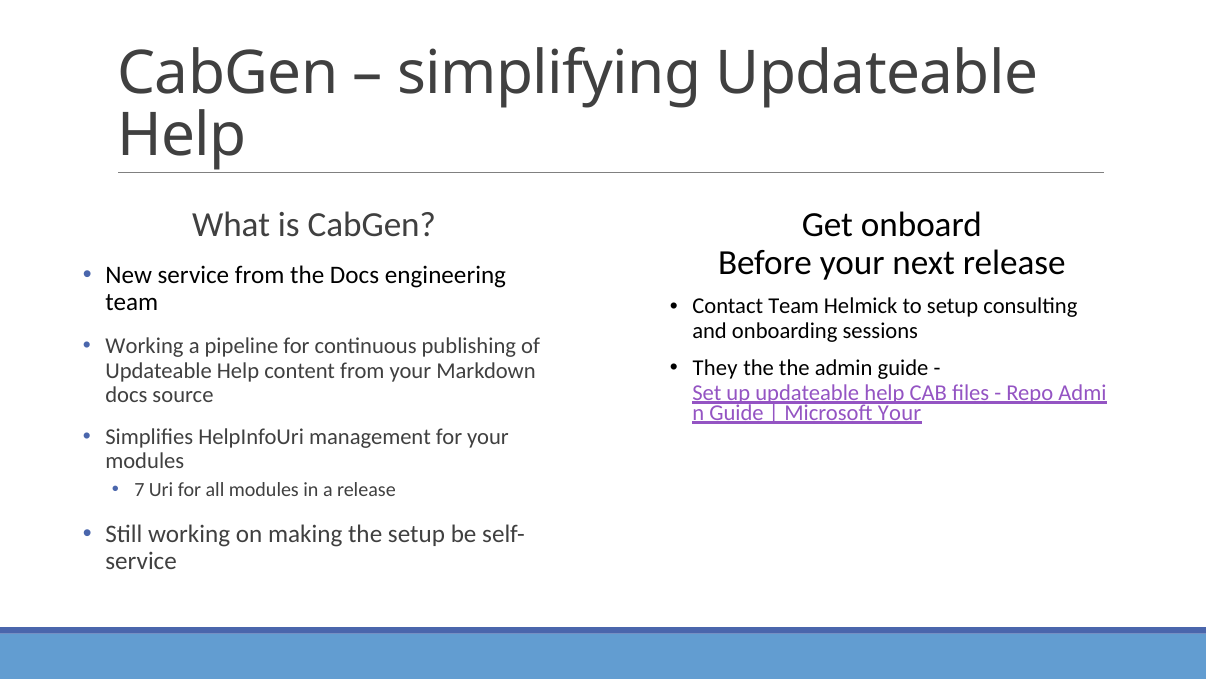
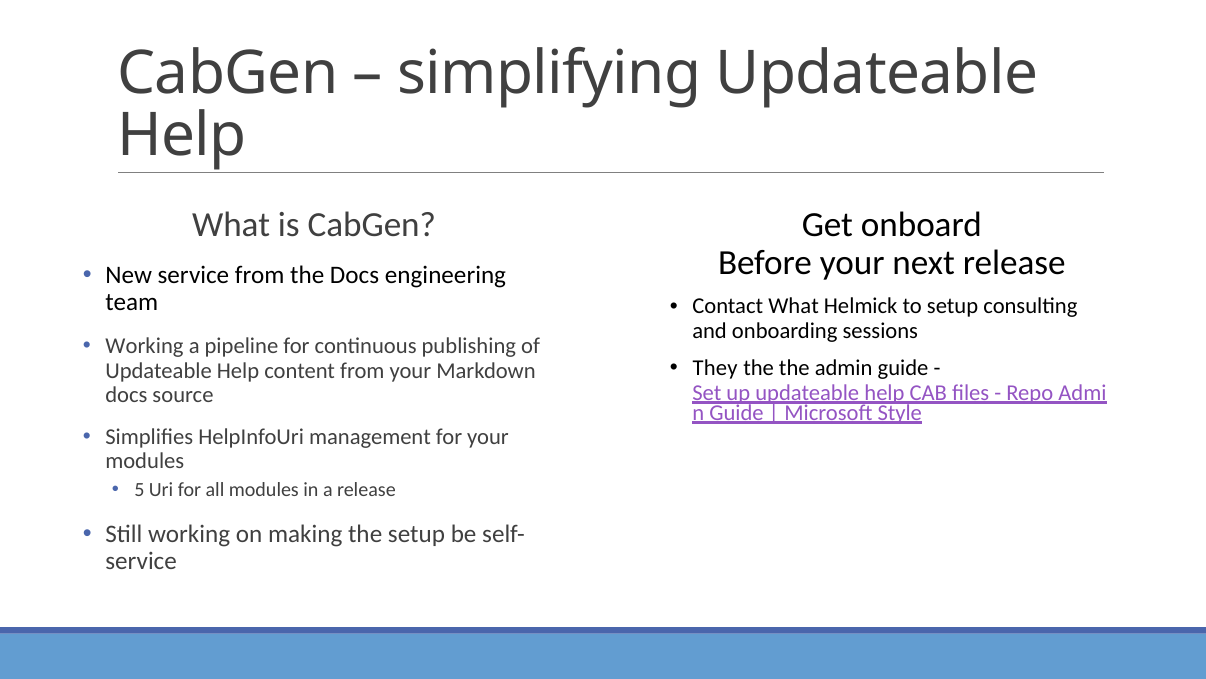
Contact Team: Team -> What
Microsoft Your: Your -> Style
7: 7 -> 5
